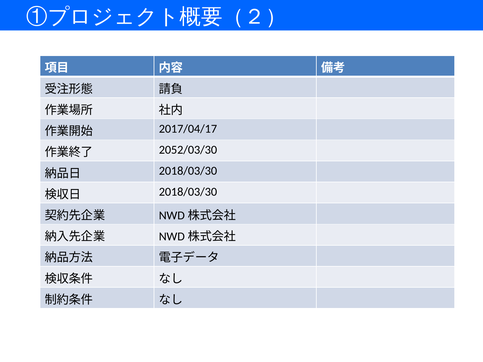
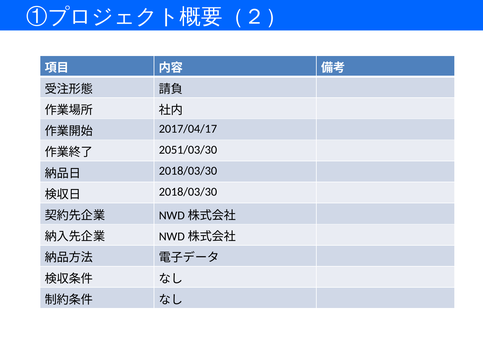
2052/03/30: 2052/03/30 -> 2051/03/30
